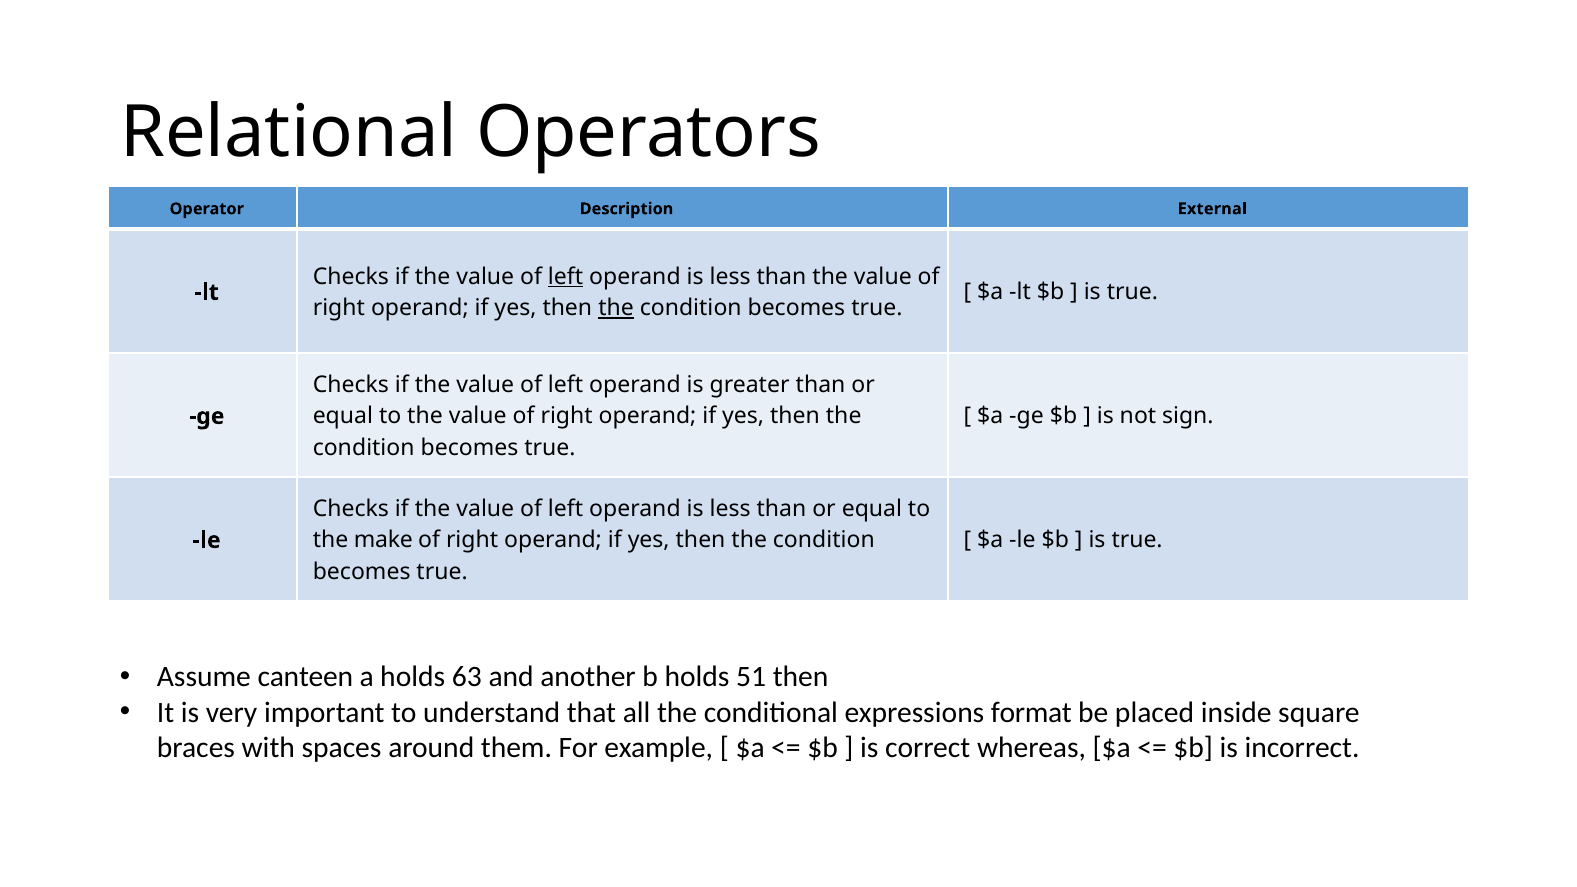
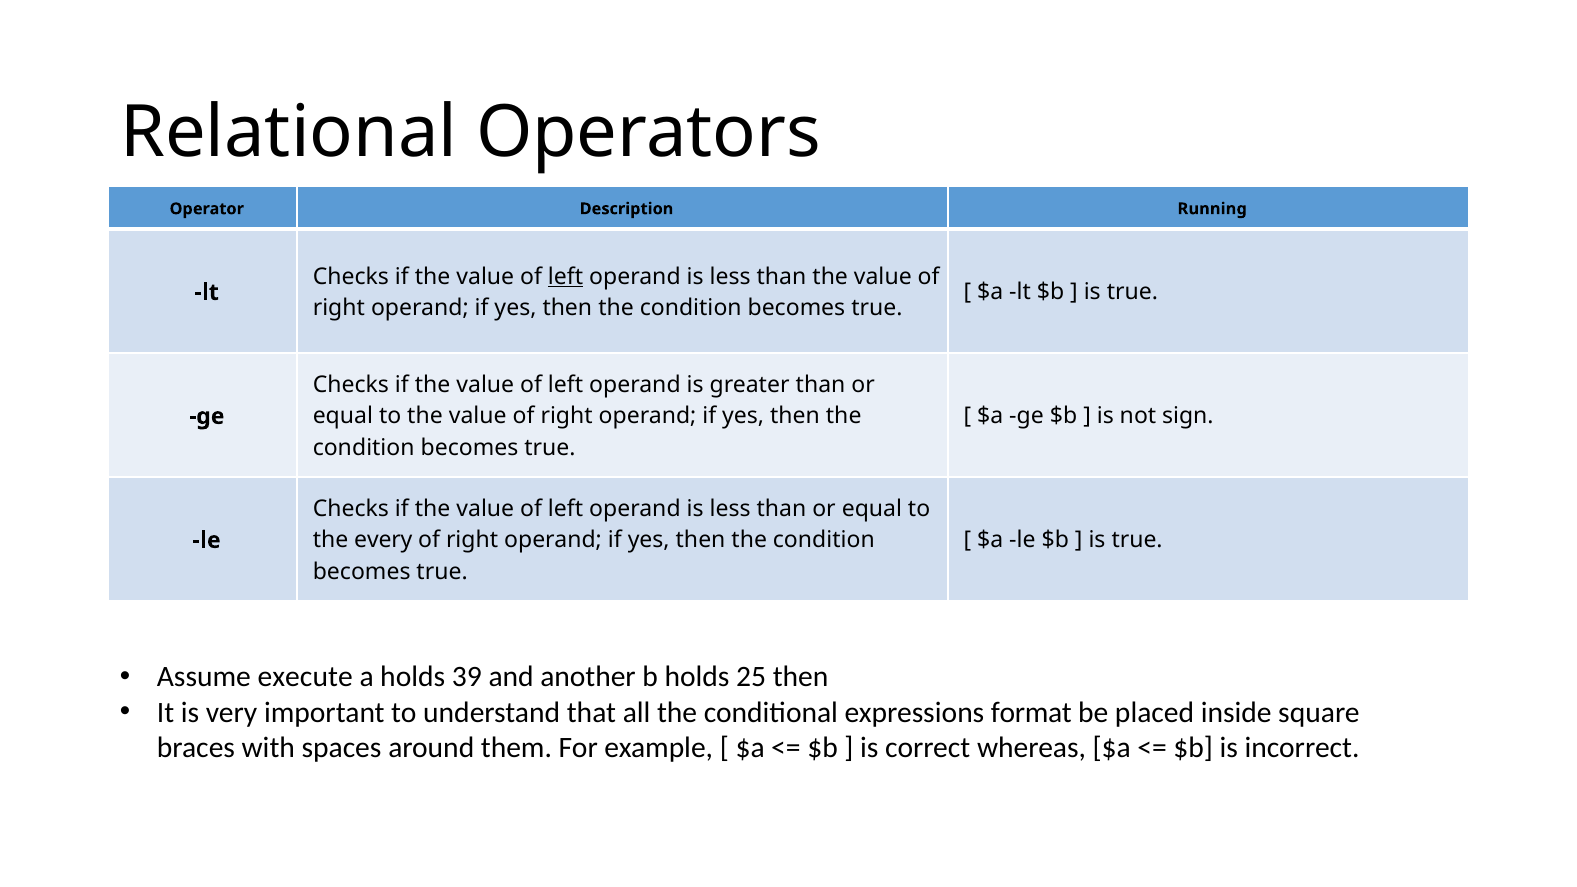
External: External -> Running
the at (616, 308) underline: present -> none
make: make -> every
canteen: canteen -> execute
63: 63 -> 39
51: 51 -> 25
